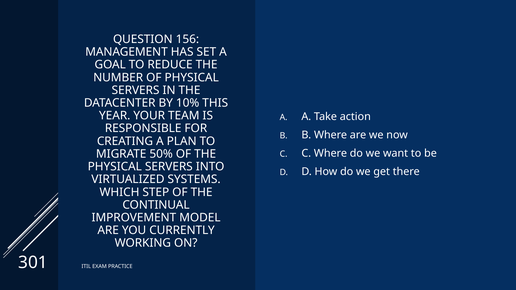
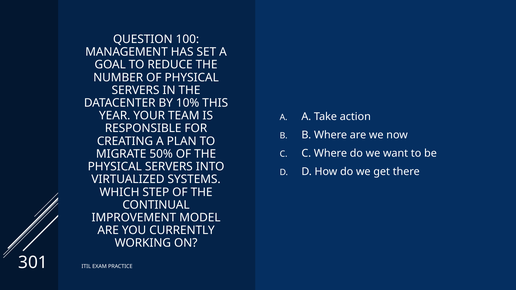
156: 156 -> 100
